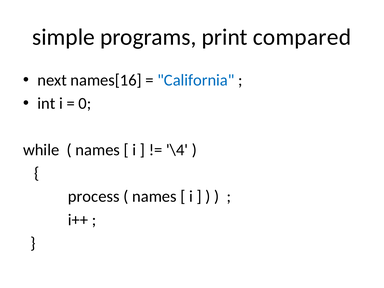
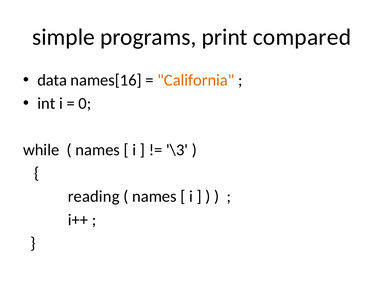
next: next -> data
California colour: blue -> orange
\4: \4 -> \3
process: process -> reading
